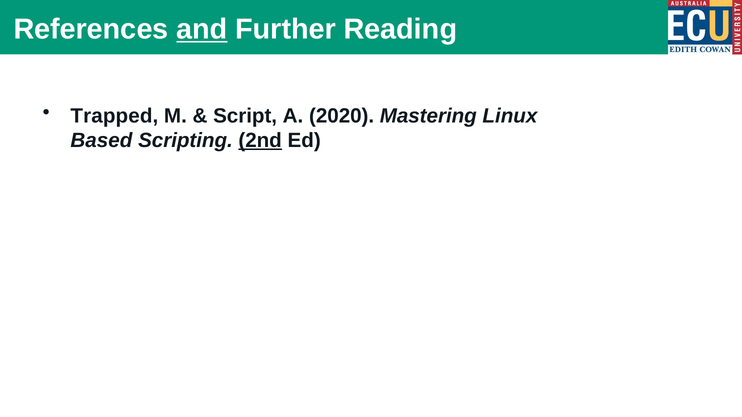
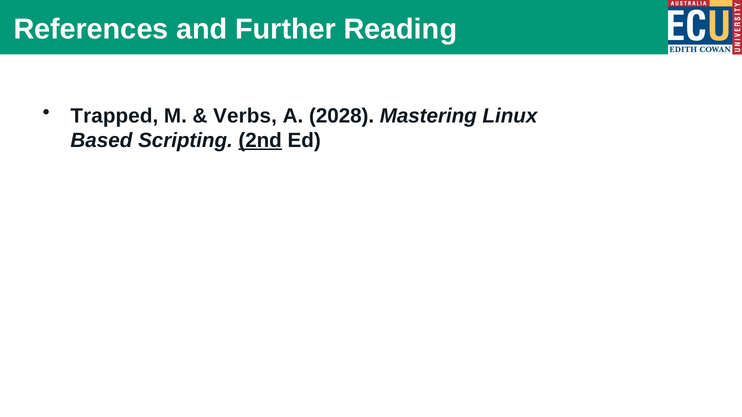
and underline: present -> none
Script: Script -> Verbs
2020: 2020 -> 2028
